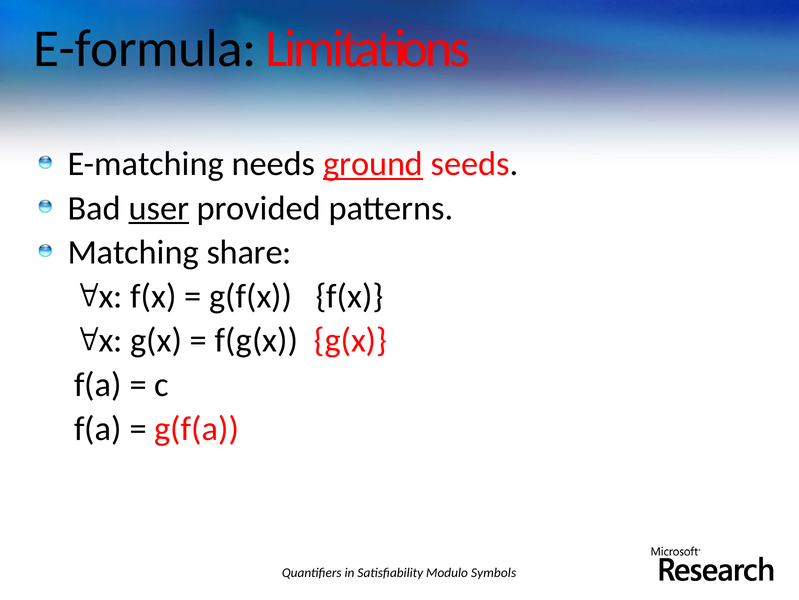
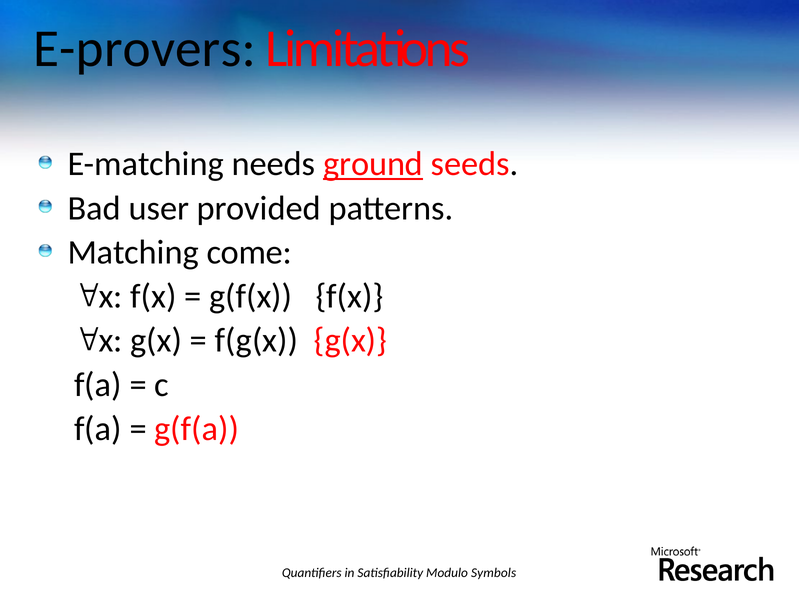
E-formula: E-formula -> E-provers
user underline: present -> none
share: share -> come
